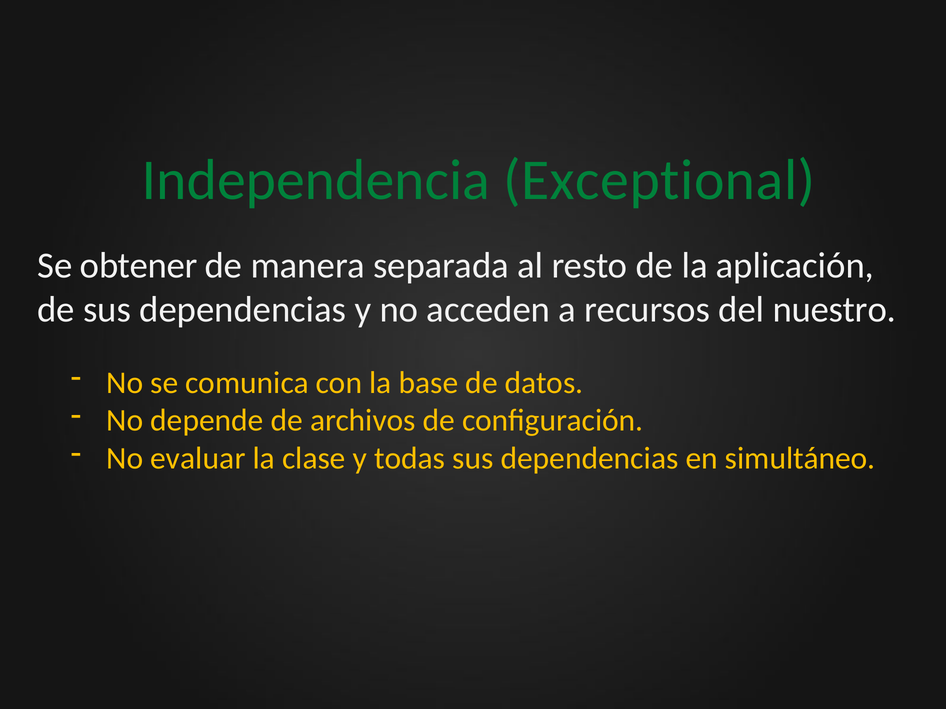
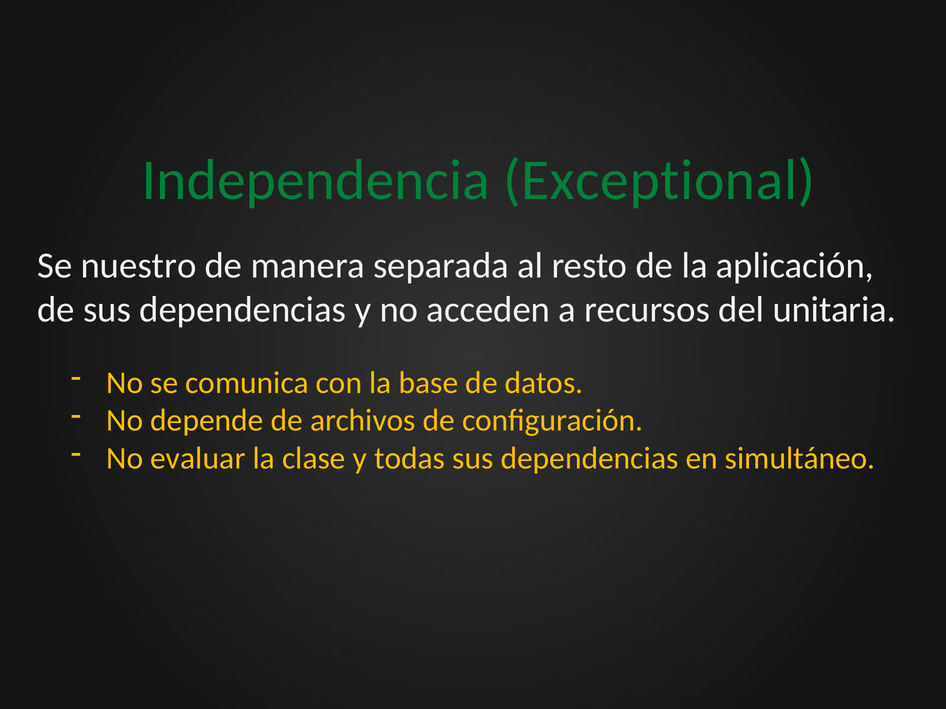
obtener: obtener -> nuestro
nuestro: nuestro -> unitaria
